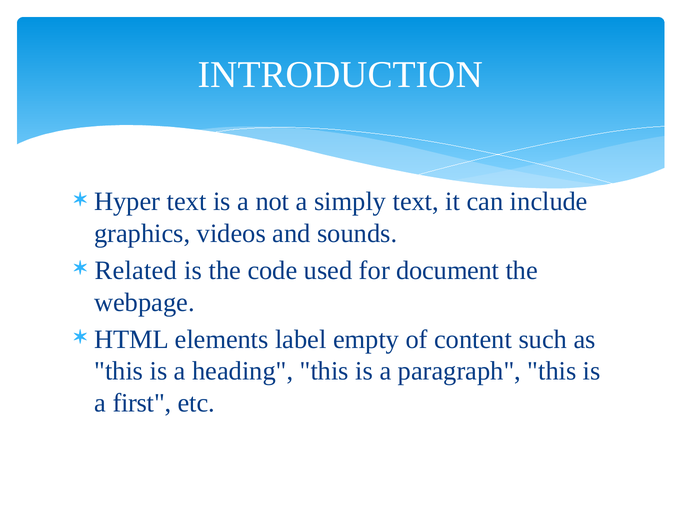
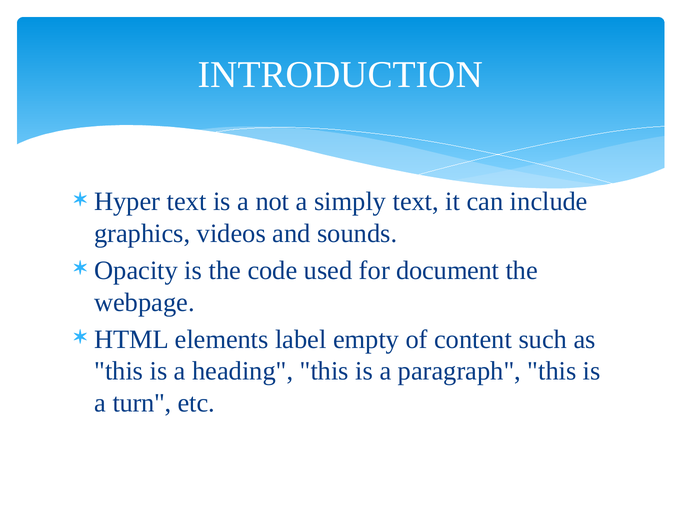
Related: Related -> Opacity
first: first -> turn
